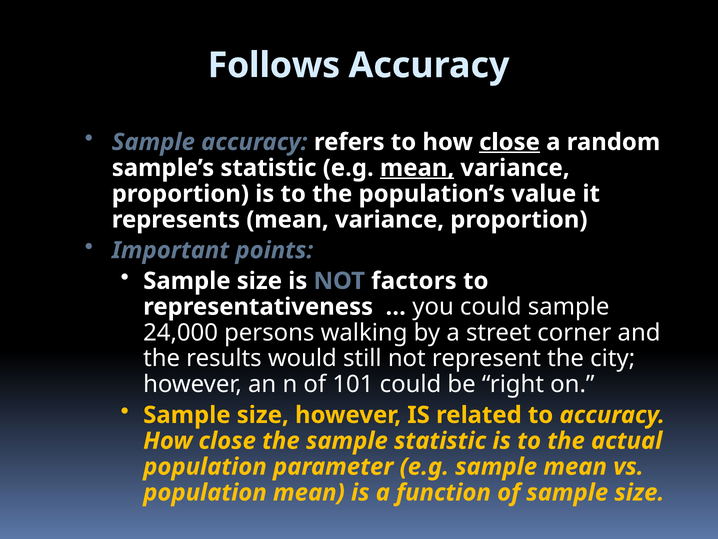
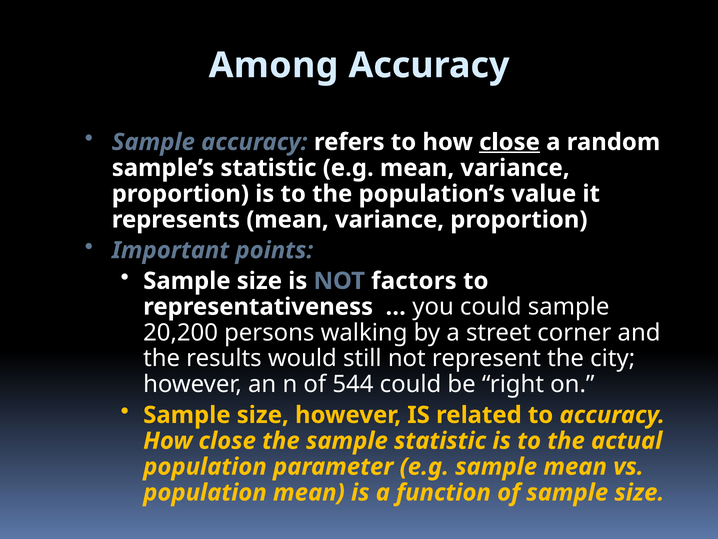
Follows: Follows -> Among
mean at (417, 168) underline: present -> none
24,000: 24,000 -> 20,200
101: 101 -> 544
